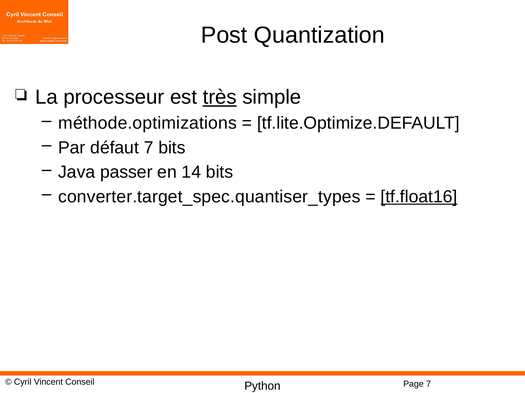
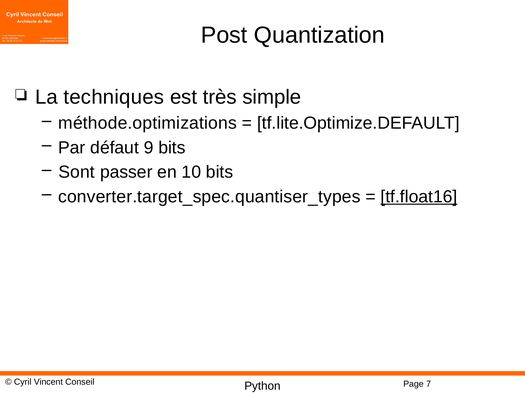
processeur: processeur -> techniques
très underline: present -> none
défaut 7: 7 -> 9
Java: Java -> Sont
14: 14 -> 10
